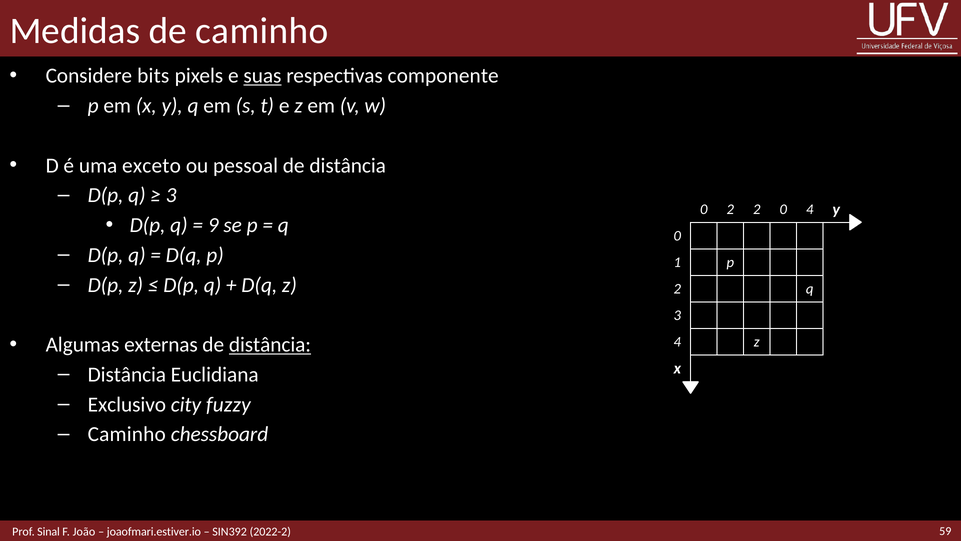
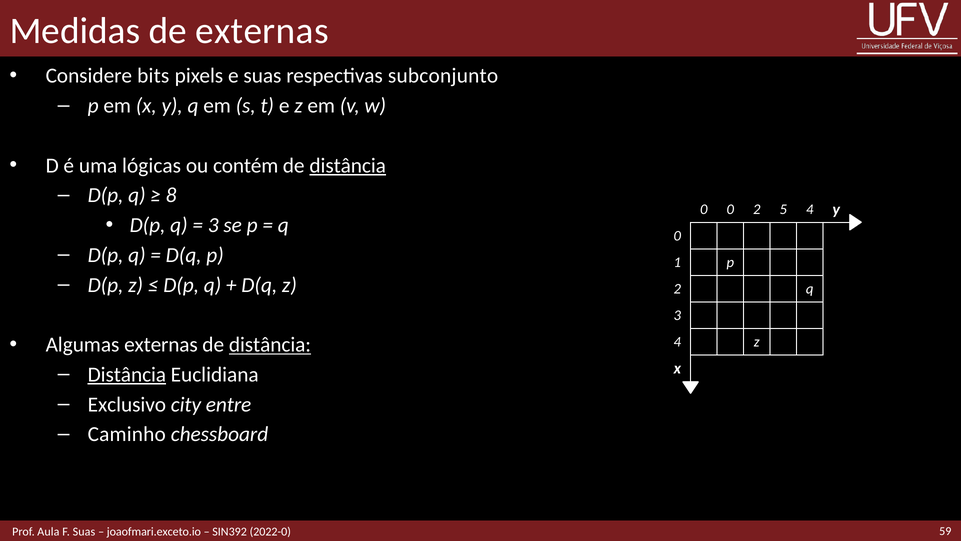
de caminho: caminho -> externas
suas at (262, 76) underline: present -> none
componente: componente -> subconjunto
exceto: exceto -> lógicas
pessoal: pessoal -> contém
distância at (348, 165) underline: none -> present
3 at (171, 195): 3 -> 8
0 2: 2 -> 0
2 0: 0 -> 5
9 at (213, 225): 9 -> 3
Distância at (127, 374) underline: none -> present
fuzzy: fuzzy -> entre
Sinal: Sinal -> Aula
F João: João -> Suas
joaofmari.estiver.io: joaofmari.estiver.io -> joaofmari.exceto.io
2022-2: 2022-2 -> 2022-0
